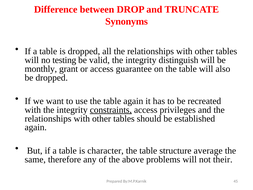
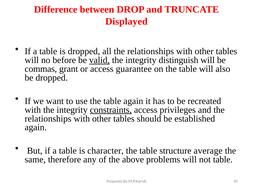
Synonyms: Synonyms -> Displayed
testing: testing -> before
valid underline: none -> present
monthly: monthly -> commas
not their: their -> table
